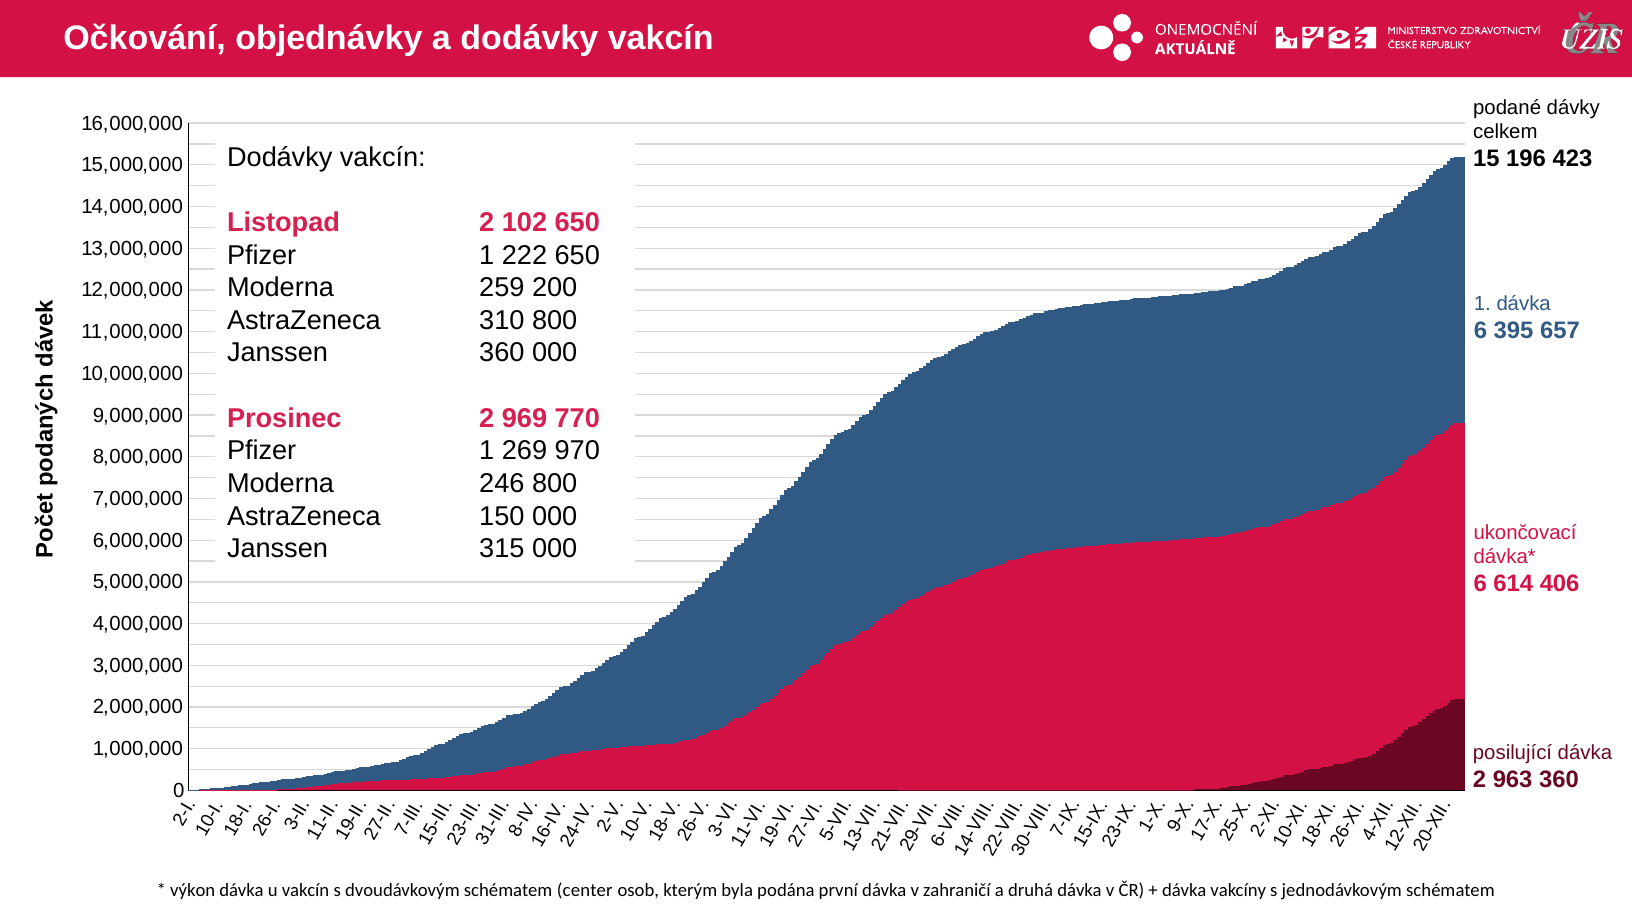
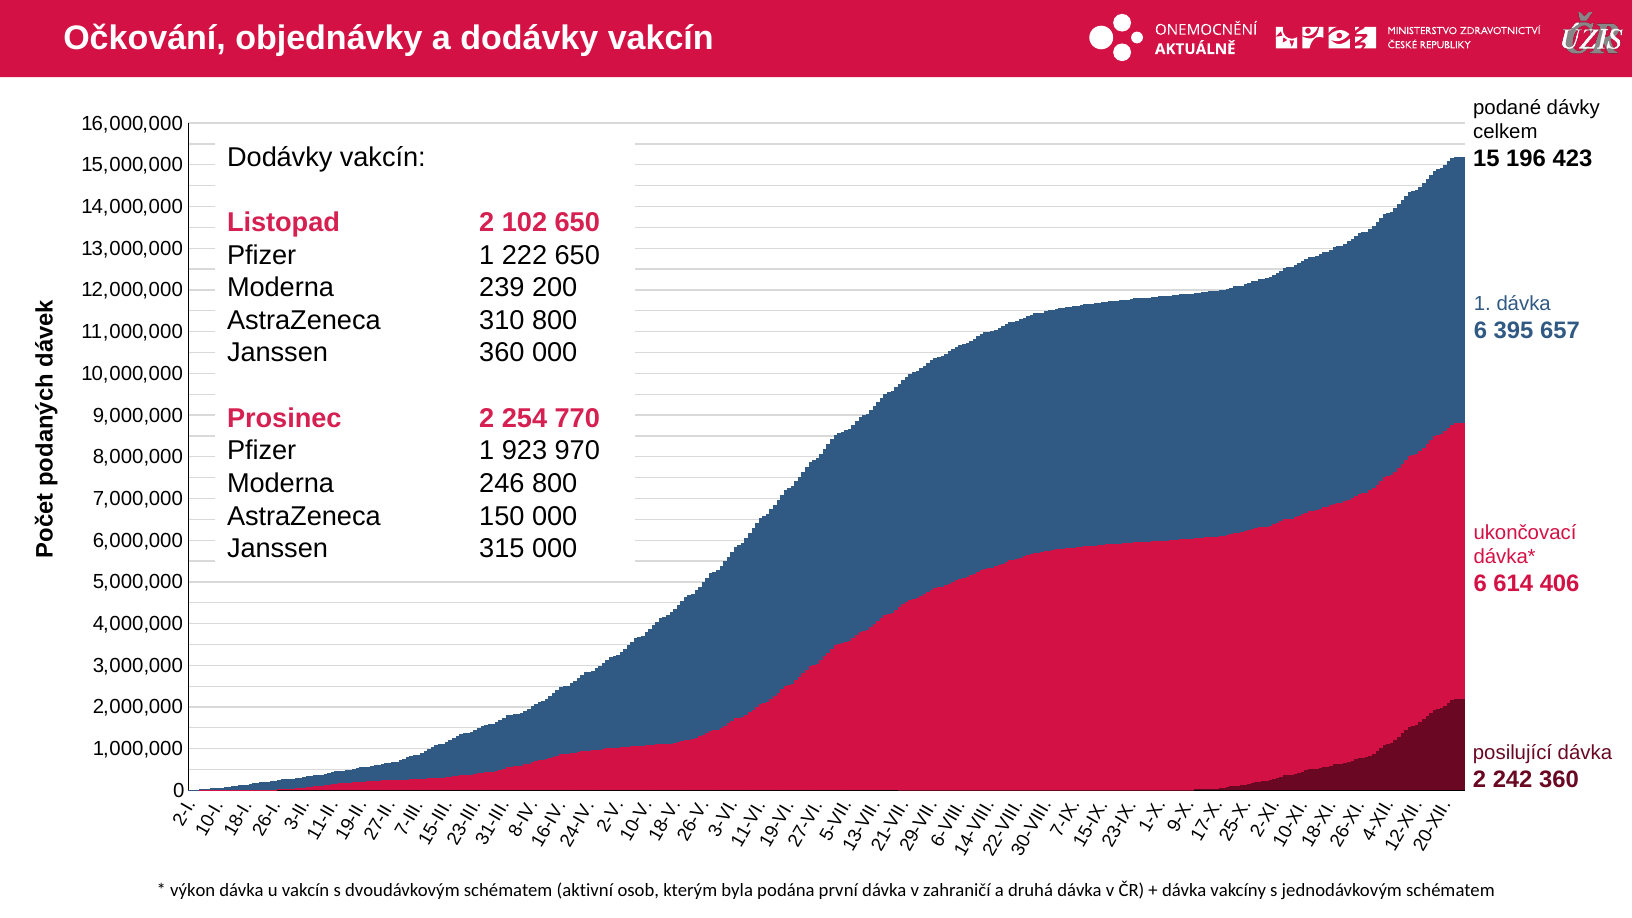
259: 259 -> 239
969: 969 -> 254
269: 269 -> 923
963: 963 -> 242
center: center -> aktivní
